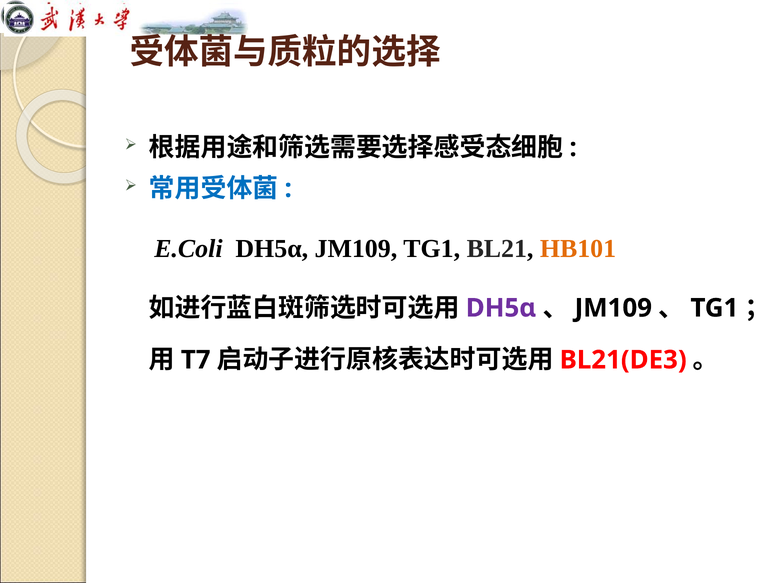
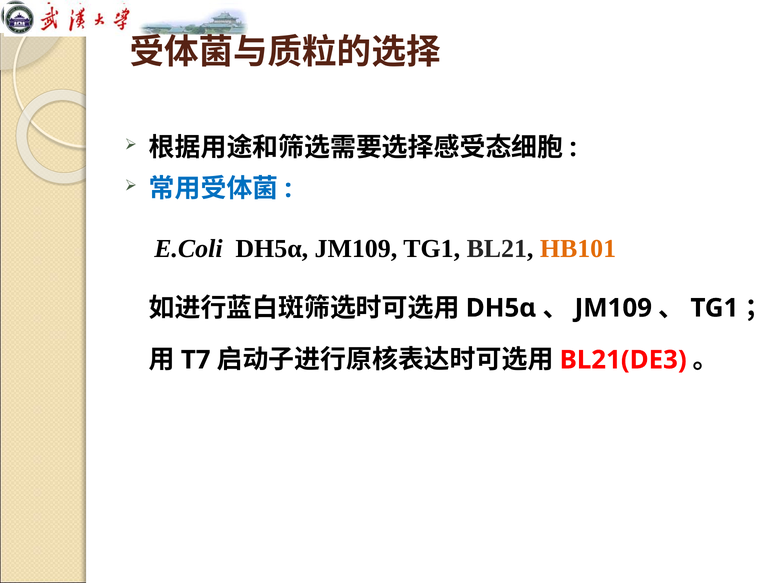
DH5α at (501, 308) colour: purple -> black
